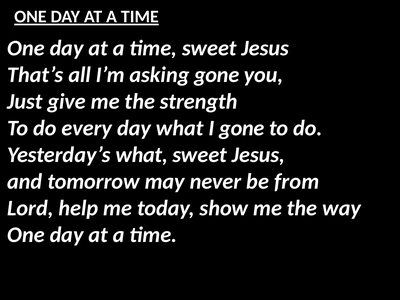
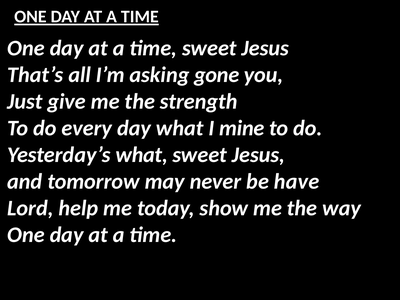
I gone: gone -> mine
from: from -> have
